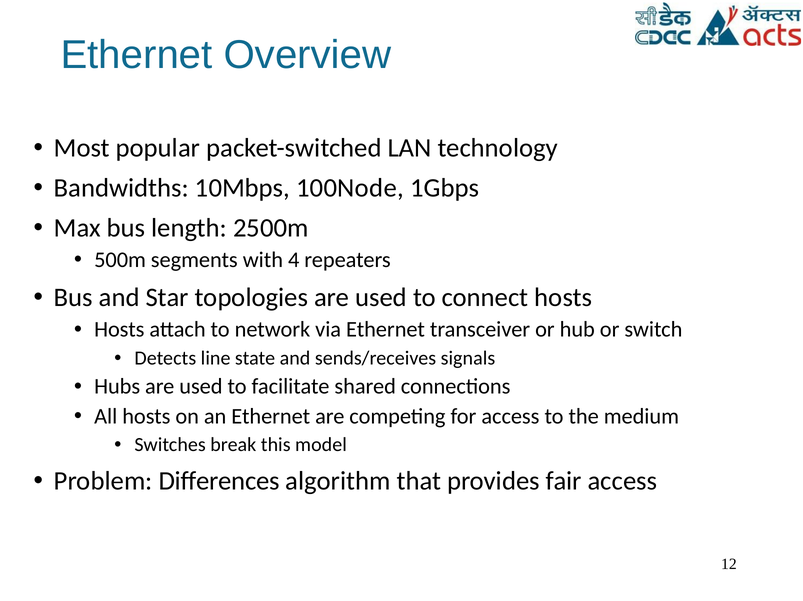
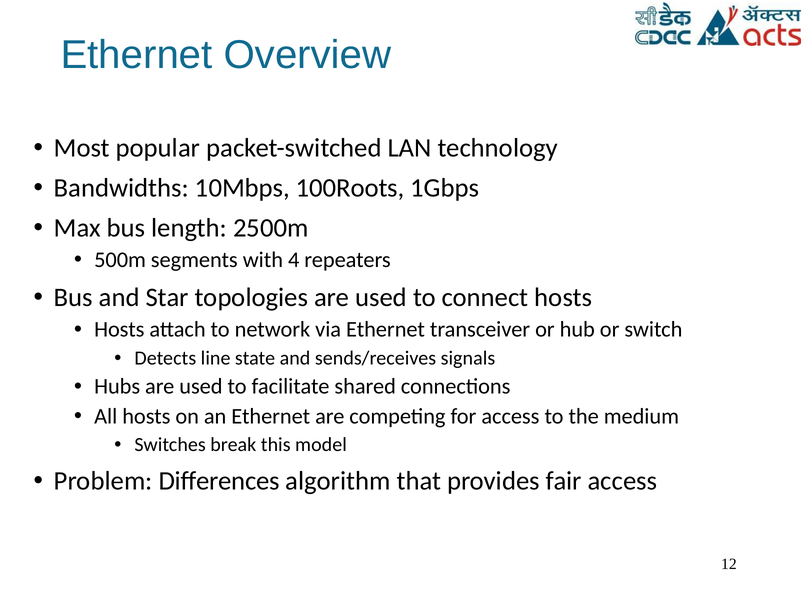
100Node: 100Node -> 100Roots
